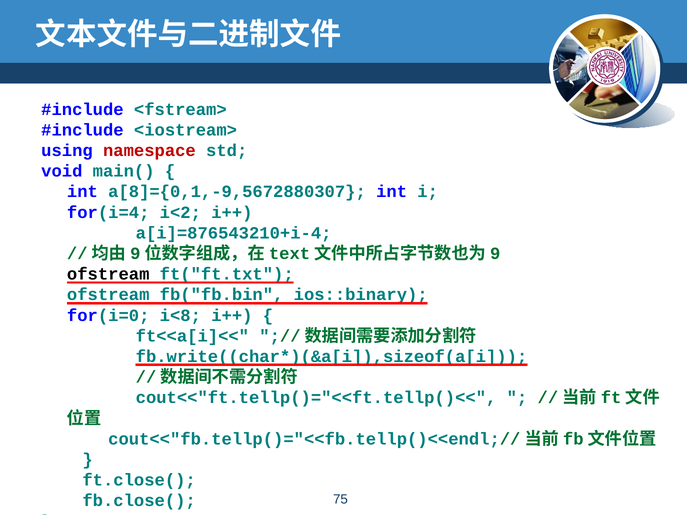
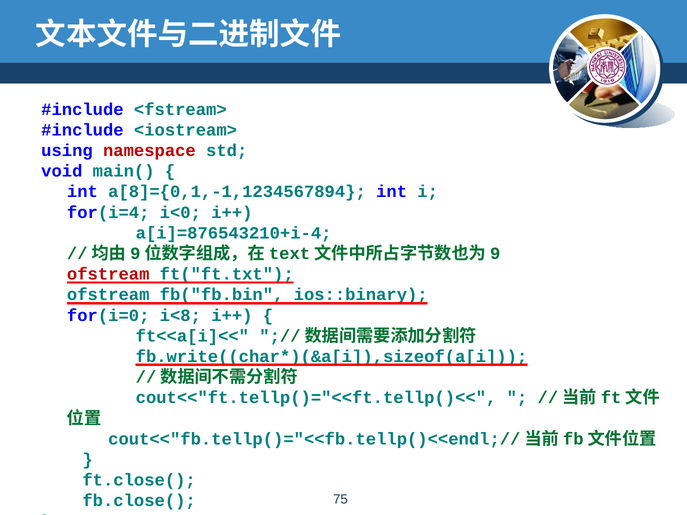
a[8]={0,1,-9,5672880307: a[8]={0,1,-9,5672880307 -> a[8]={0,1,-1,1234567894
i<2: i<2 -> i<0
ofstream at (108, 274) colour: black -> red
